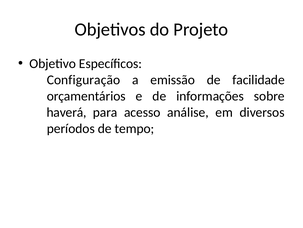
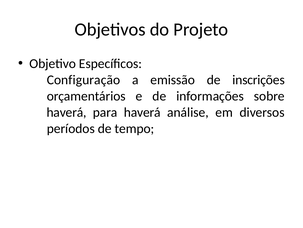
facilidade: facilidade -> inscrições
para acesso: acesso -> haverá
